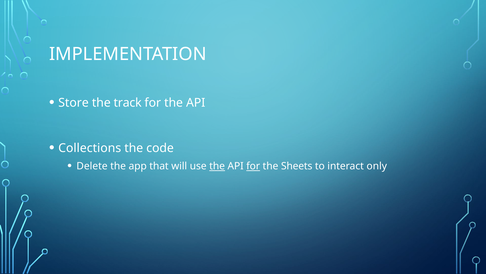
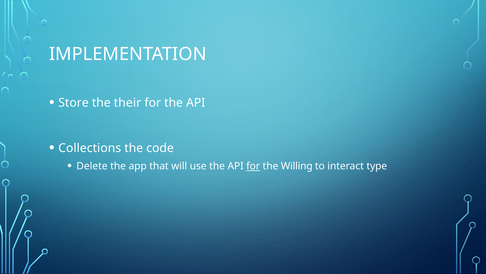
track: track -> their
the at (217, 166) underline: present -> none
Sheets: Sheets -> Willing
only: only -> type
